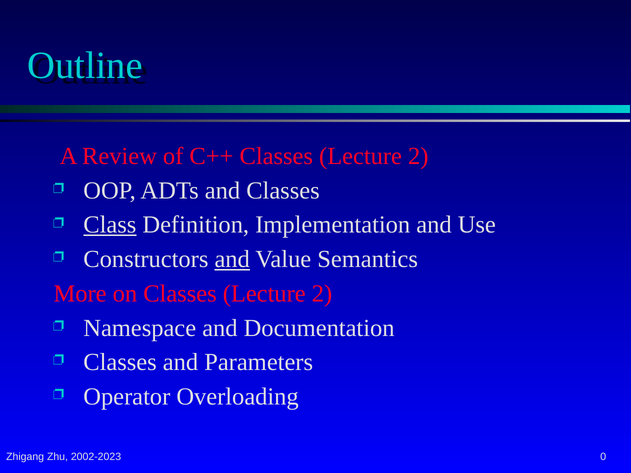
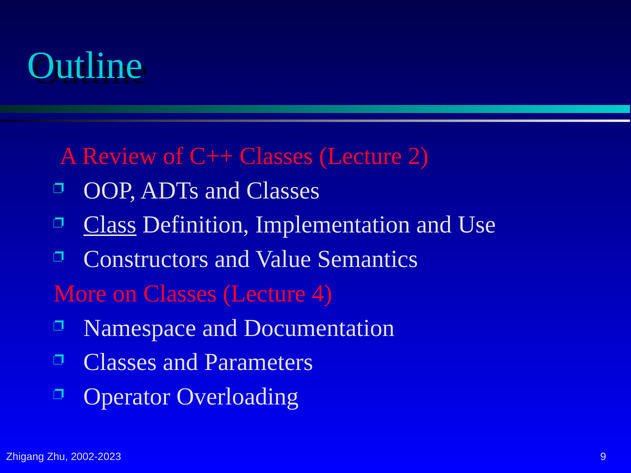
and at (232, 259) underline: present -> none
on Classes Lecture 2: 2 -> 4
0: 0 -> 9
